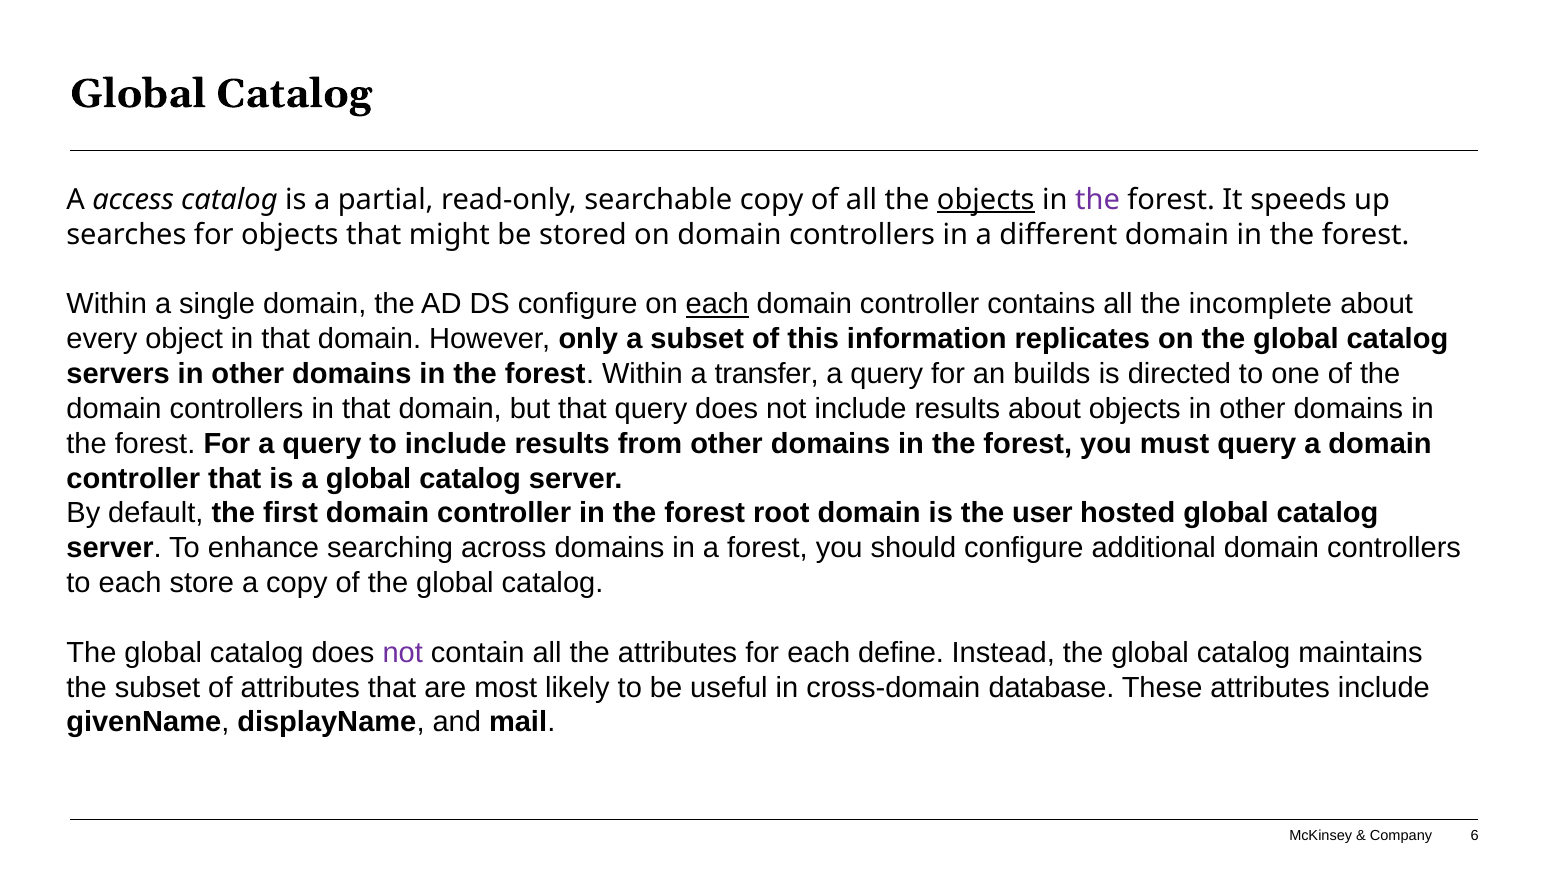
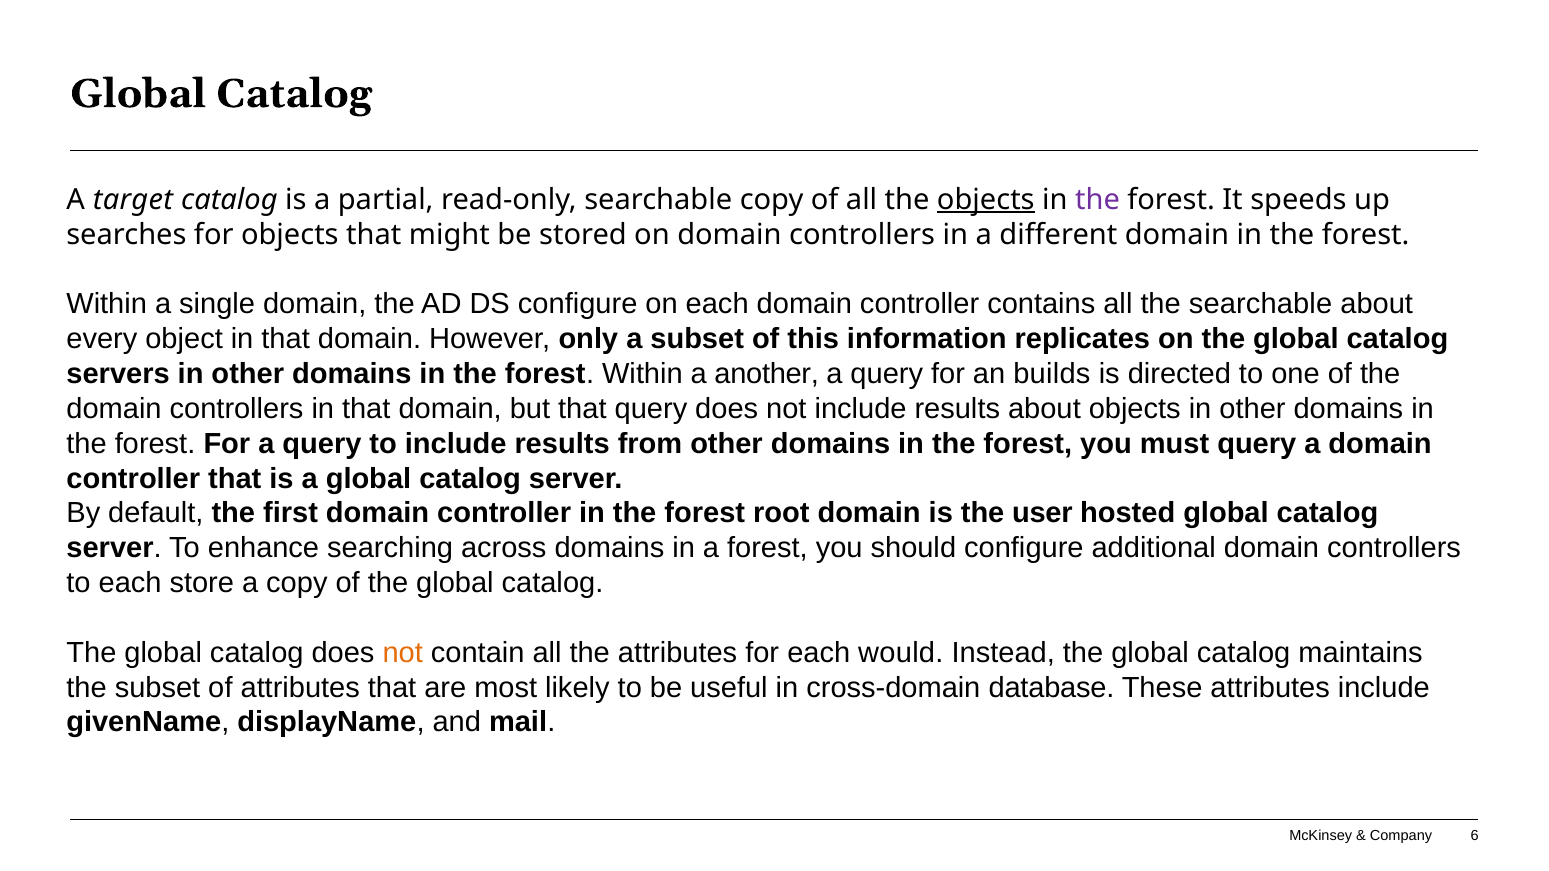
access: access -> target
each at (717, 304) underline: present -> none
the incomplete: incomplete -> searchable
transfer: transfer -> another
not at (403, 653) colour: purple -> orange
define: define -> would
